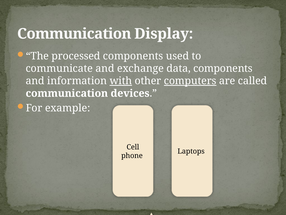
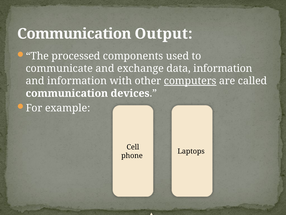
Display: Display -> Output
data components: components -> information
with underline: present -> none
